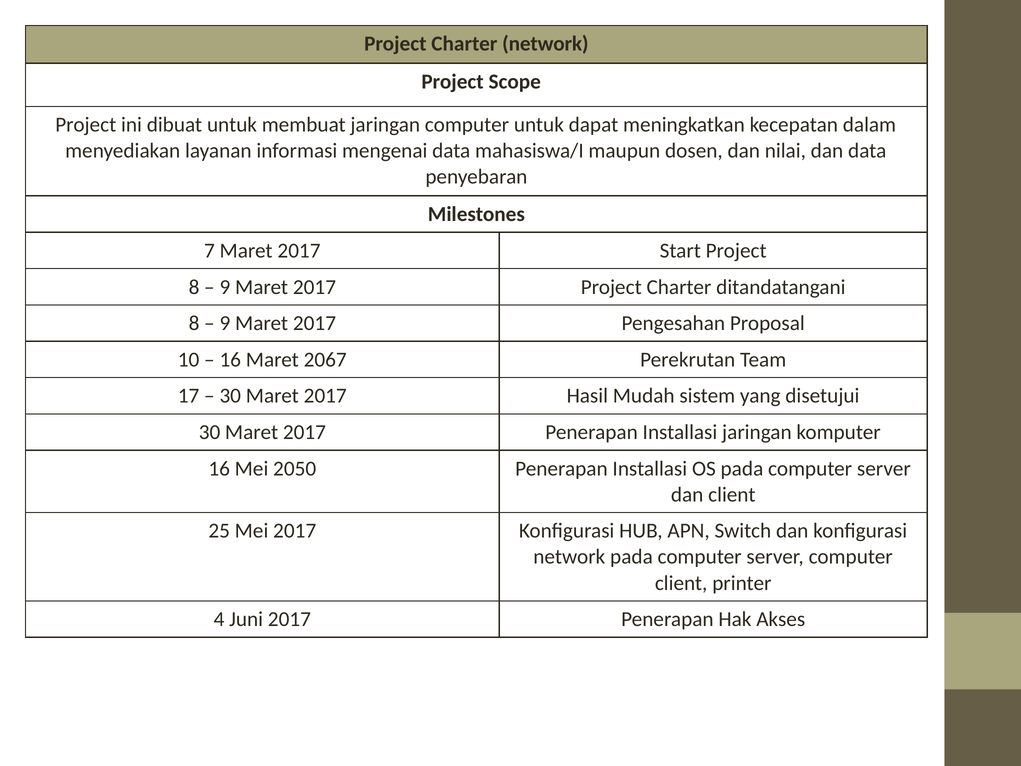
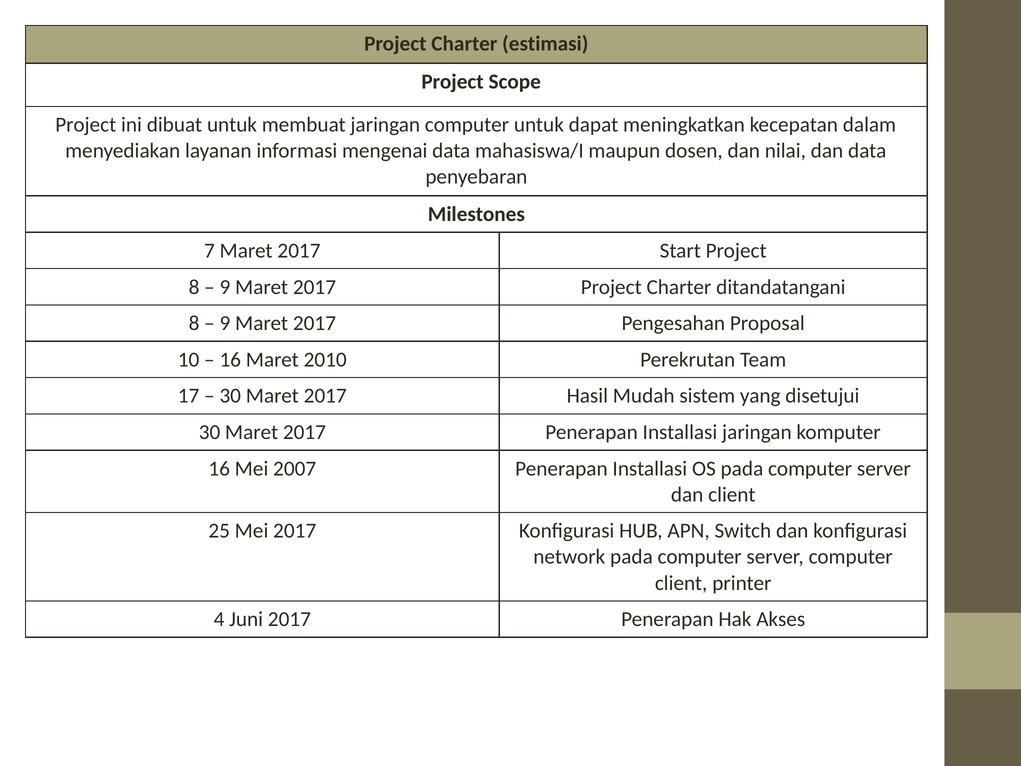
Charter network: network -> estimasi
2067: 2067 -> 2010
2050: 2050 -> 2007
